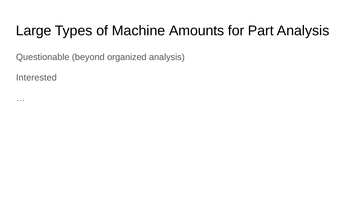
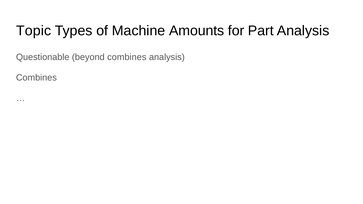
Large: Large -> Topic
beyond organized: organized -> combines
Interested at (36, 78): Interested -> Combines
